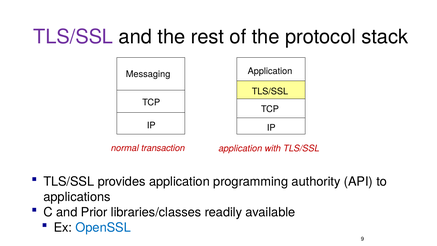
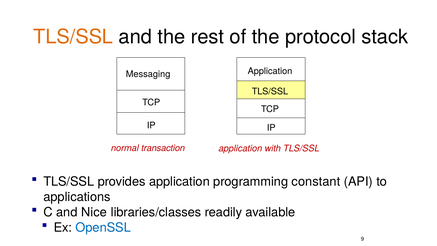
TLS/SSL at (73, 37) colour: purple -> orange
authority: authority -> constant
Prior: Prior -> Nice
